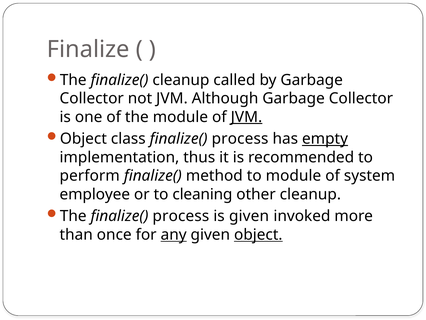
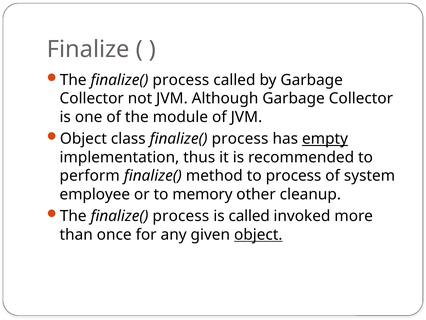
cleanup at (181, 80): cleanup -> process
JVM at (246, 117) underline: present -> none
to module: module -> process
cleaning: cleaning -> memory
is given: given -> called
any underline: present -> none
